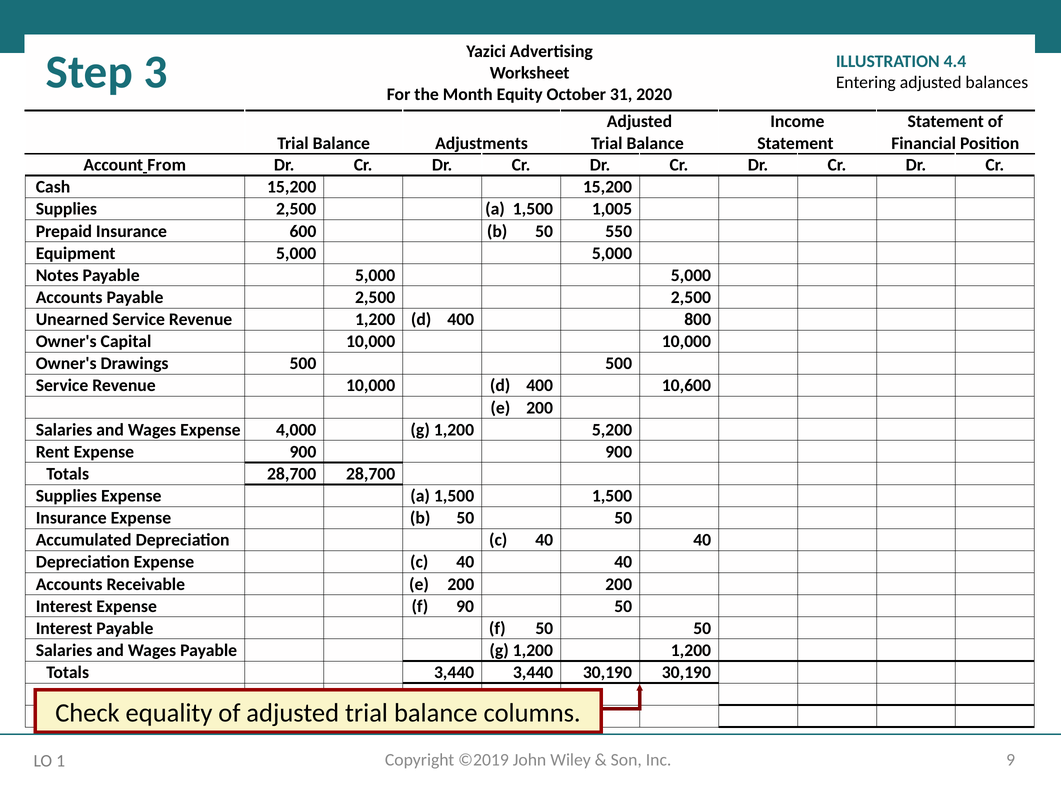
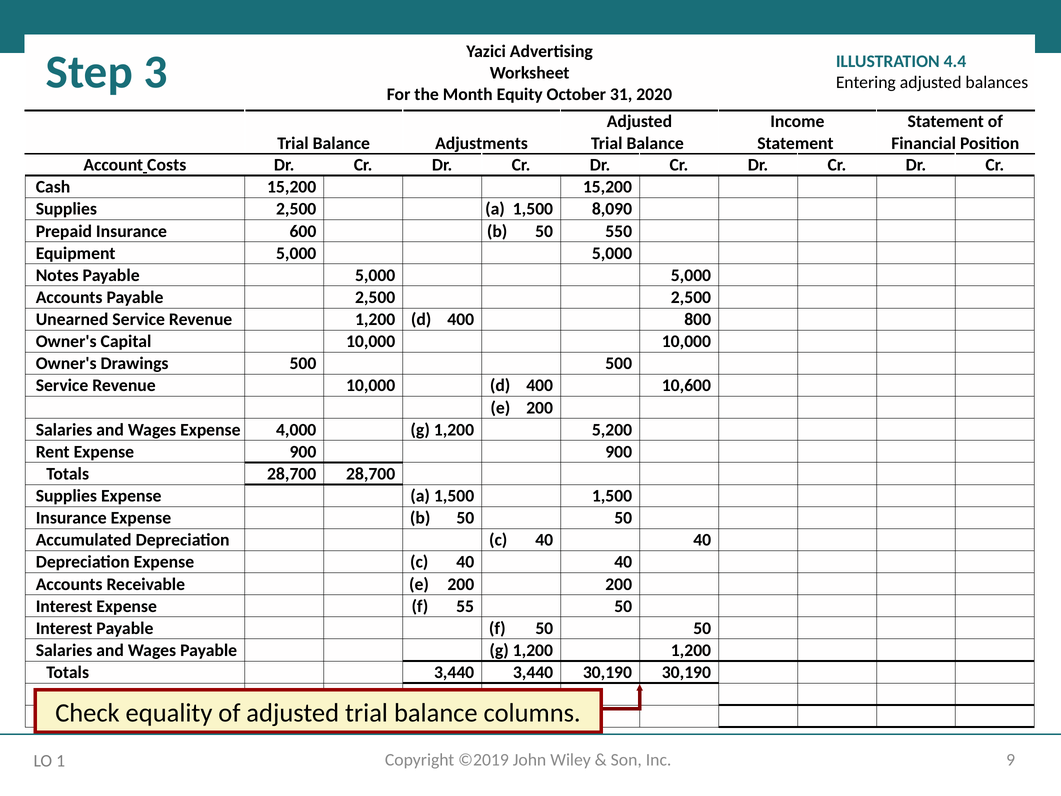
From: From -> Costs
1,005: 1,005 -> 8,090
90: 90 -> 55
